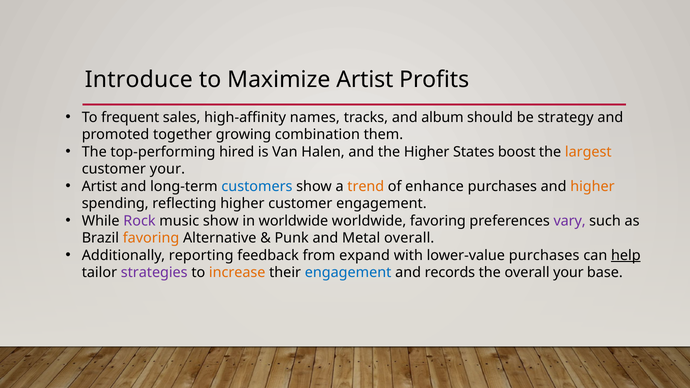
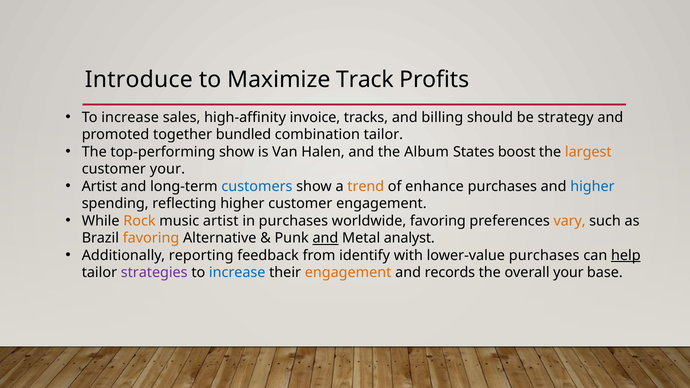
Maximize Artist: Artist -> Track
frequent at (130, 117): frequent -> increase
names: names -> invoice
album: album -> billing
growing: growing -> bundled
combination them: them -> tailor
top-performing hired: hired -> show
the Higher: Higher -> Album
higher at (592, 186) colour: orange -> blue
Rock colour: purple -> orange
music show: show -> artist
in worldwide: worldwide -> purchases
vary colour: purple -> orange
and at (325, 238) underline: none -> present
Metal overall: overall -> analyst
expand: expand -> identify
increase at (237, 273) colour: orange -> blue
engagement at (348, 273) colour: blue -> orange
